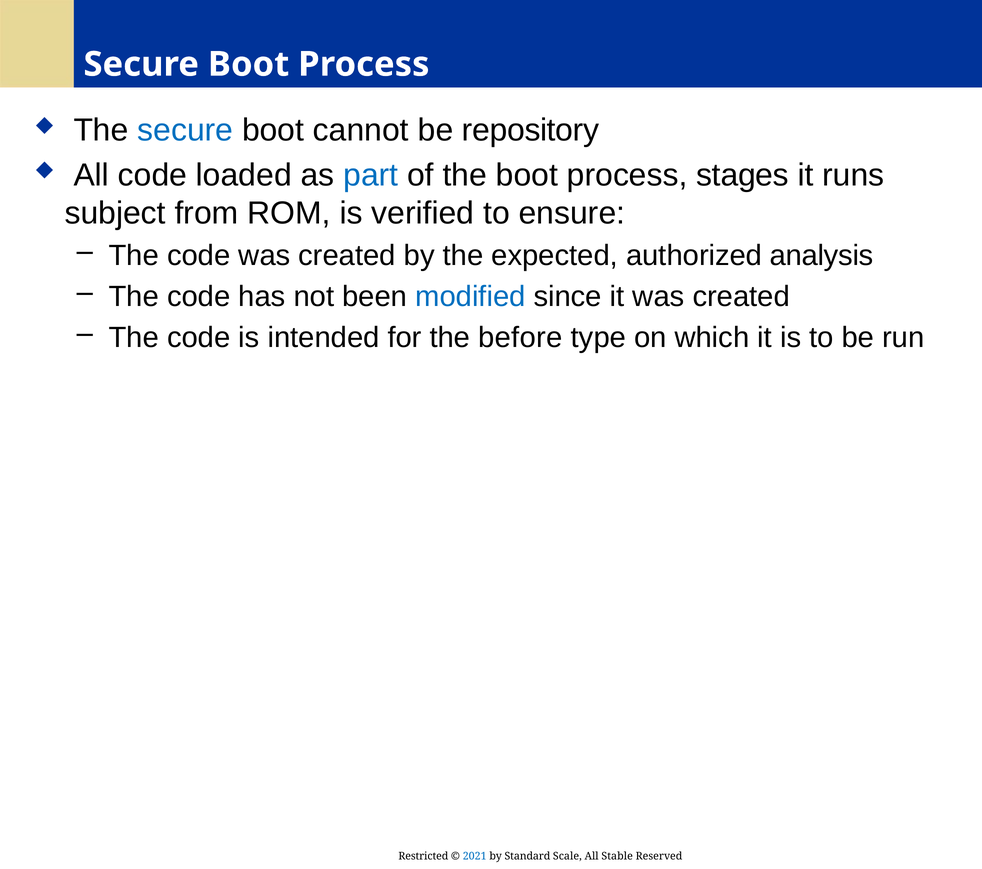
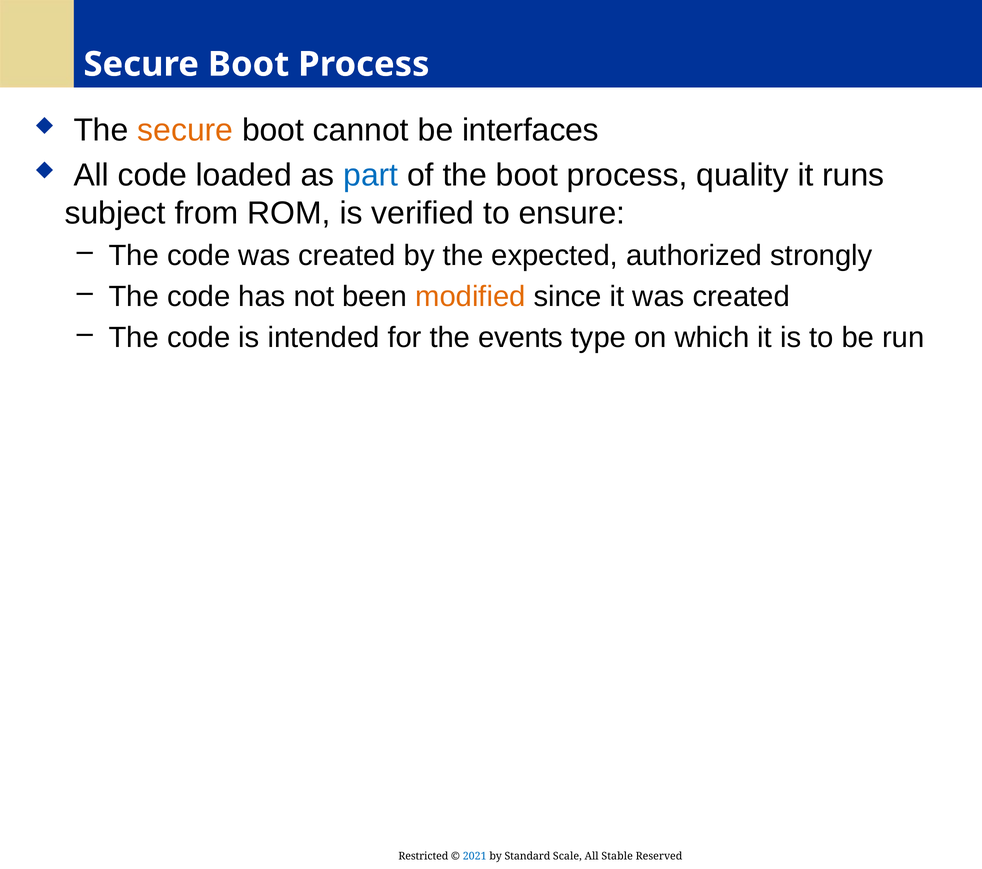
secure at (185, 130) colour: blue -> orange
repository: repository -> interfaces
stages: stages -> quality
analysis: analysis -> strongly
modified colour: blue -> orange
before: before -> events
